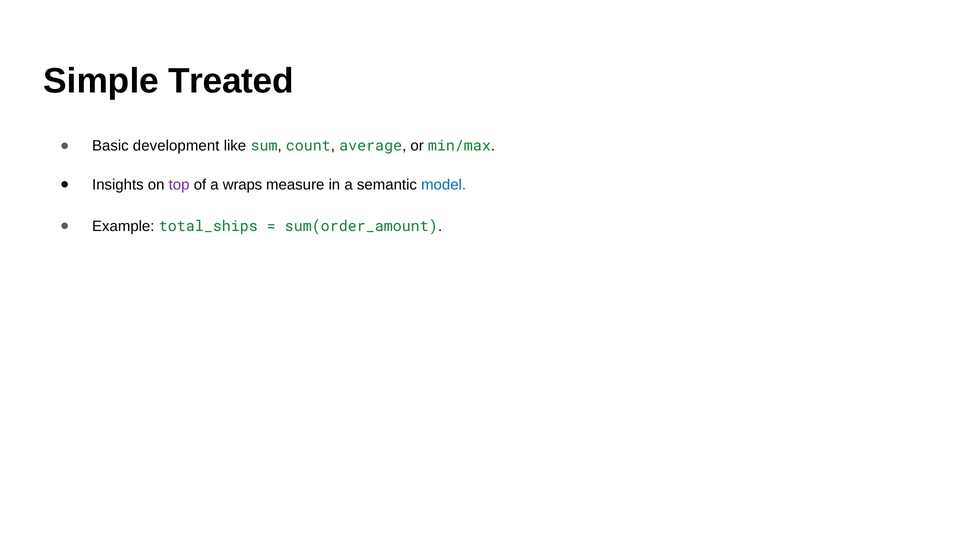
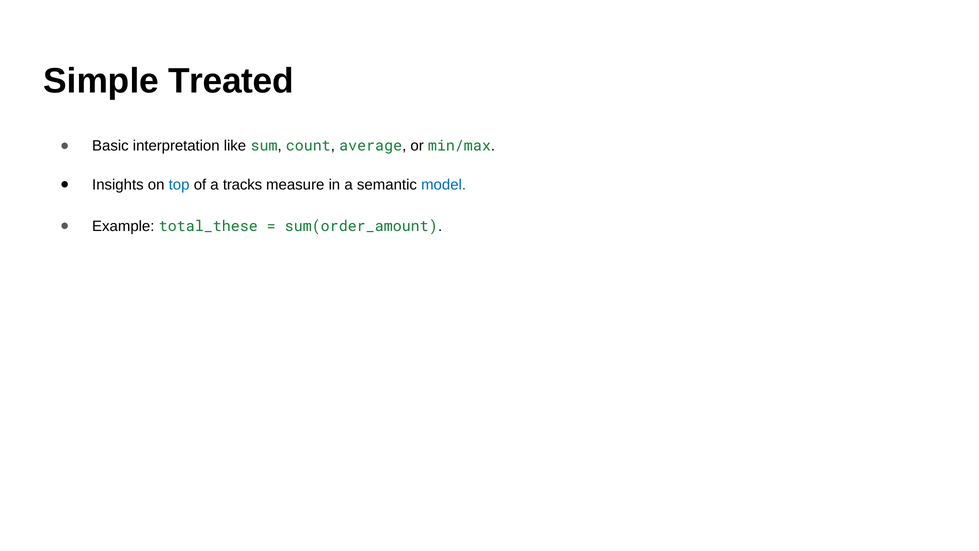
development: development -> interpretation
top colour: purple -> blue
wraps: wraps -> tracks
total_ships: total_ships -> total_these
